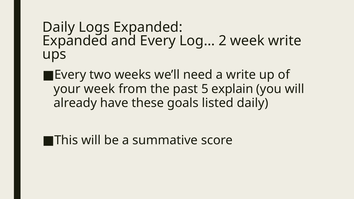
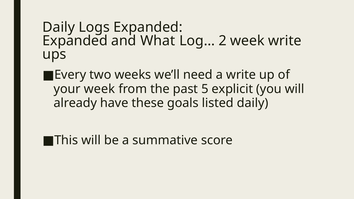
and Every: Every -> What
explain: explain -> explicit
